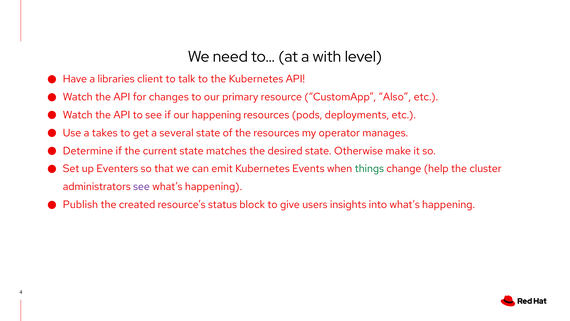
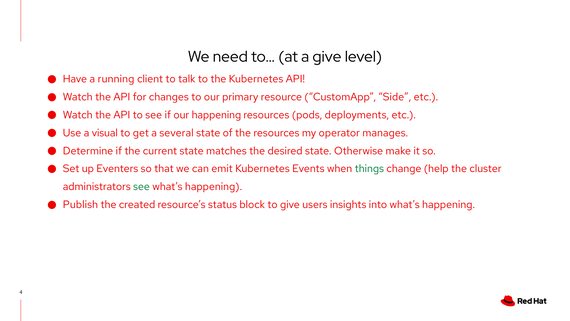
a with: with -> give
libraries: libraries -> running
Also: Also -> Side
takes: takes -> visual
see at (141, 187) colour: purple -> green
